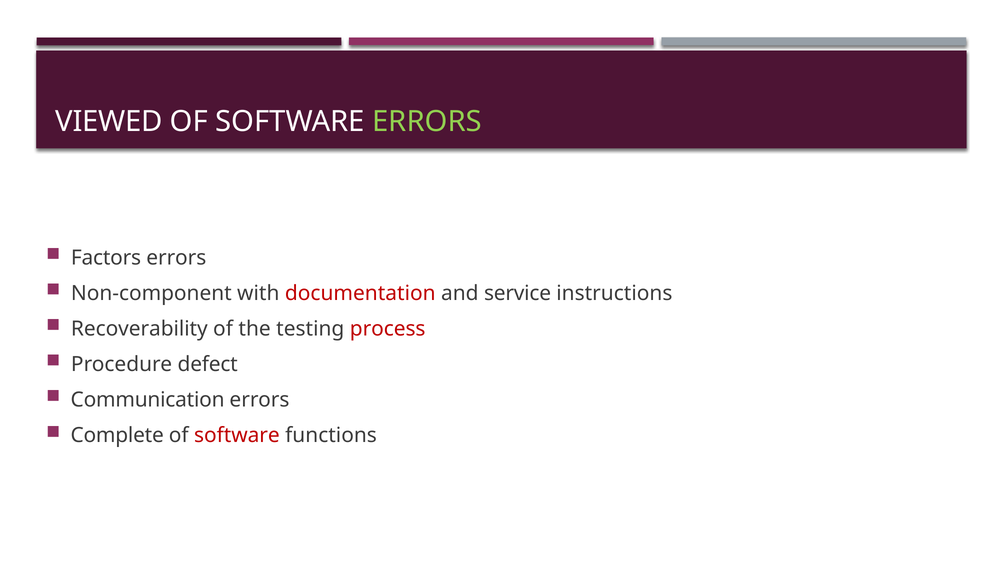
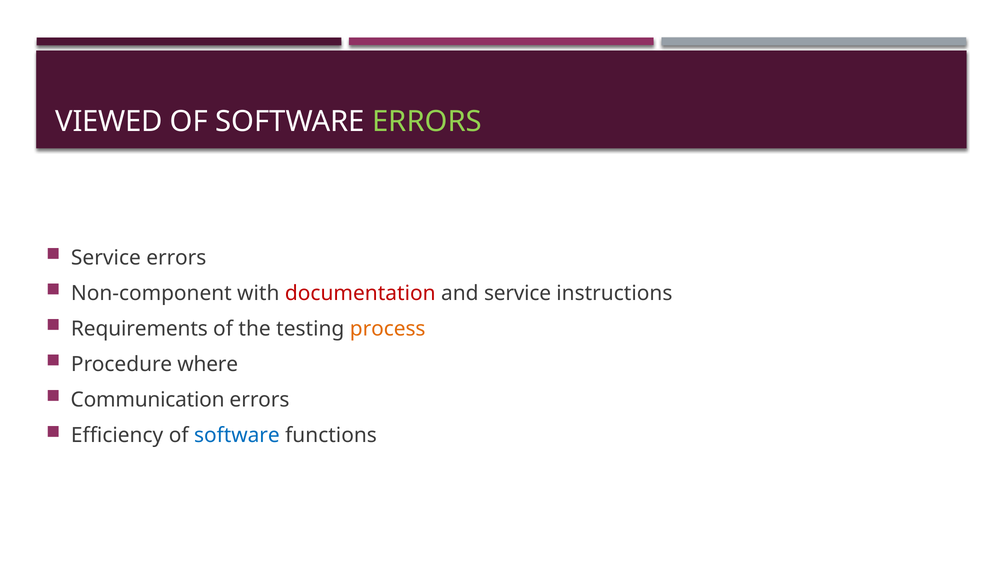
Factors at (106, 258): Factors -> Service
Recoverability: Recoverability -> Requirements
process colour: red -> orange
defect: defect -> where
Complete: Complete -> Efficiency
software at (237, 436) colour: red -> blue
